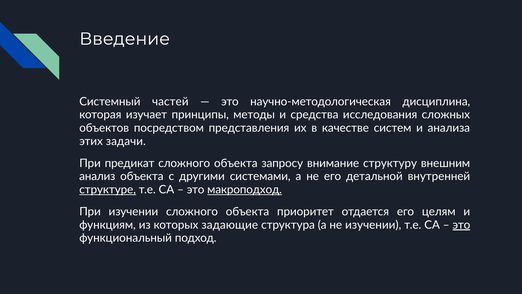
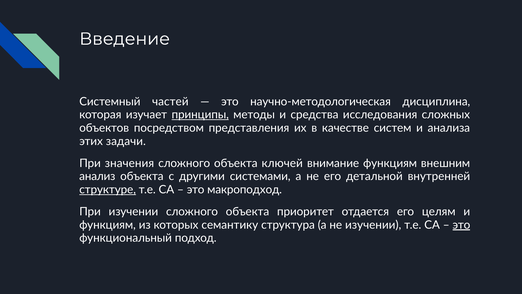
принципы underline: none -> present
предикат: предикат -> значения
запросу: запросу -> ключей
внимание структуру: структуру -> функциям
макроподход underline: present -> none
задающие: задающие -> семантику
